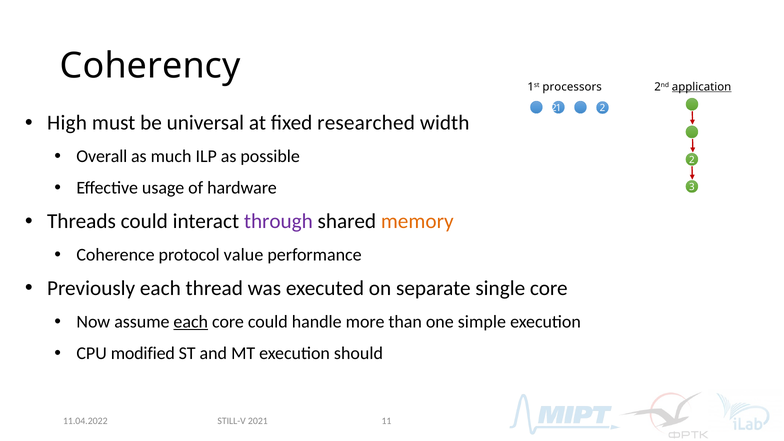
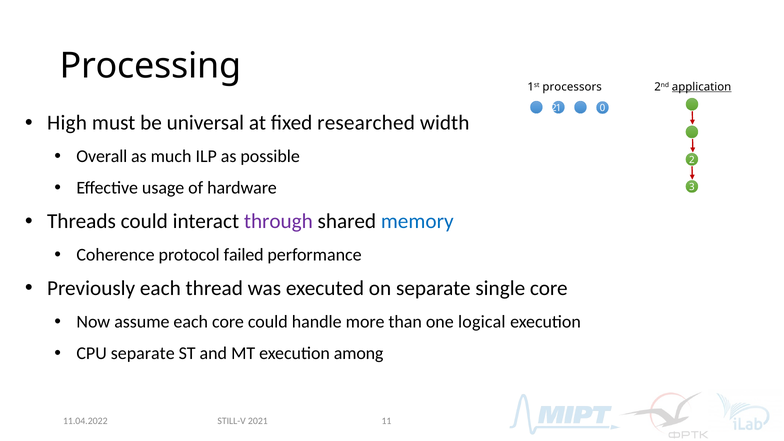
Coherency: Coherency -> Processing
2 at (603, 108): 2 -> 0
memory colour: orange -> blue
value: value -> failed
each at (191, 322) underline: present -> none
simple: simple -> logical
CPU modified: modified -> separate
should: should -> among
